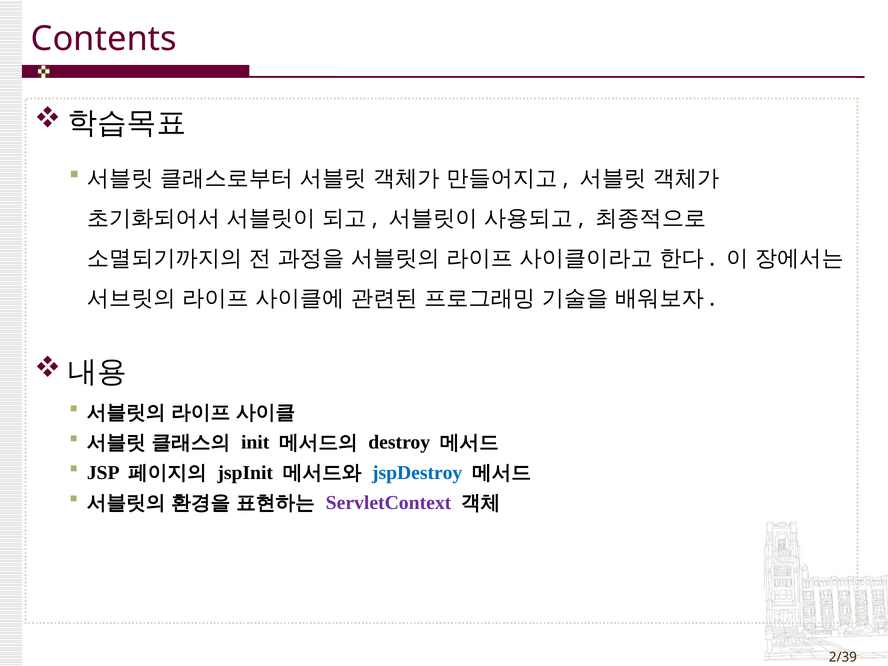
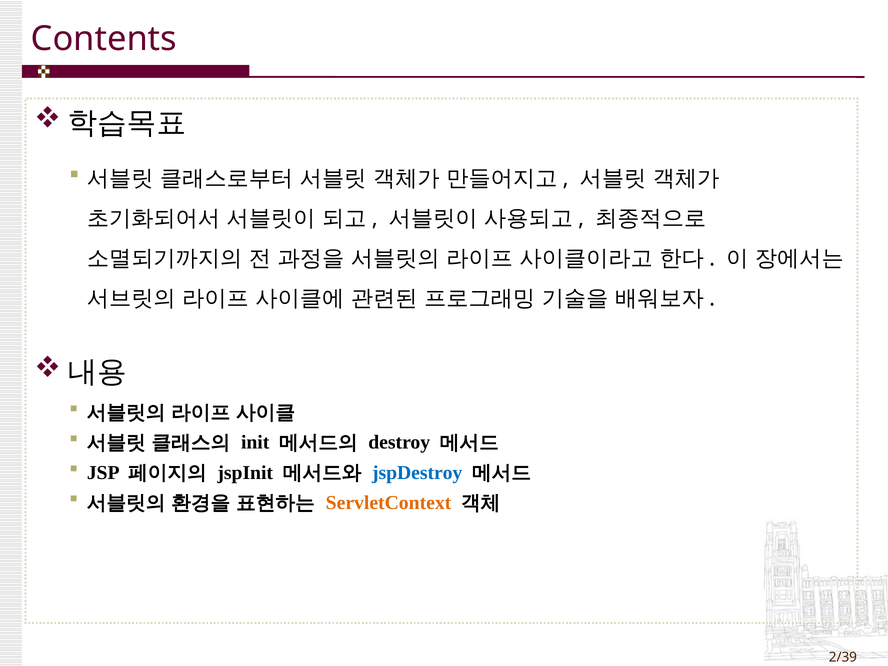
ServletContext colour: purple -> orange
